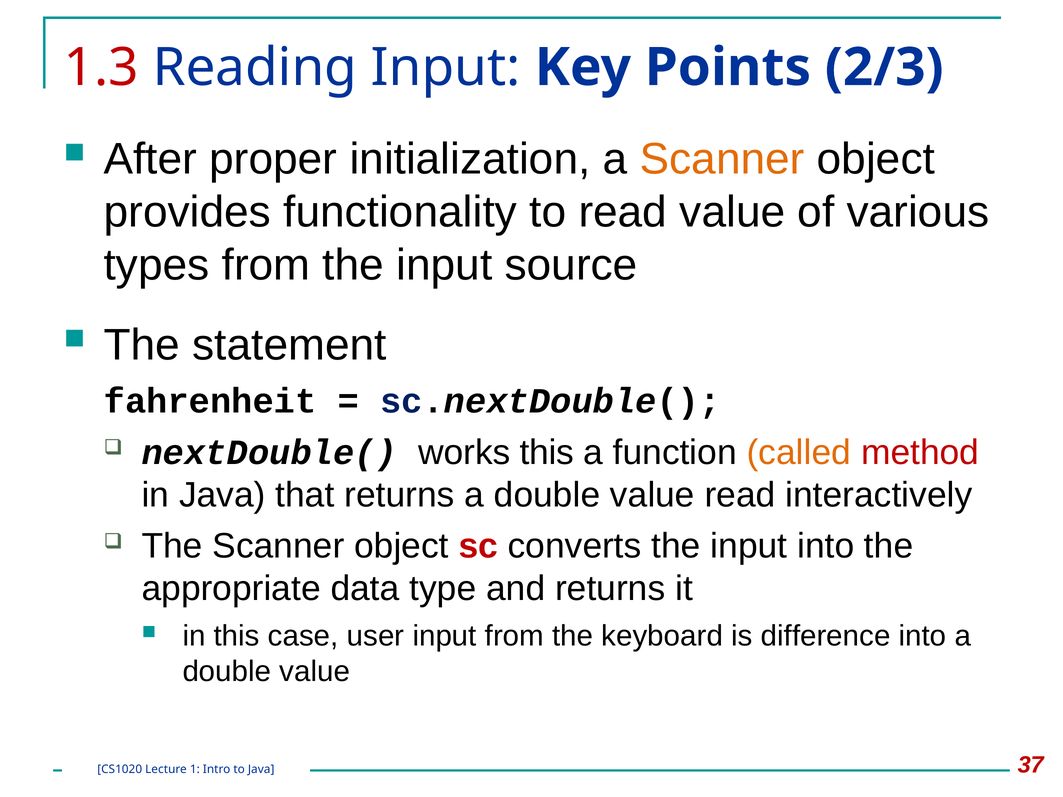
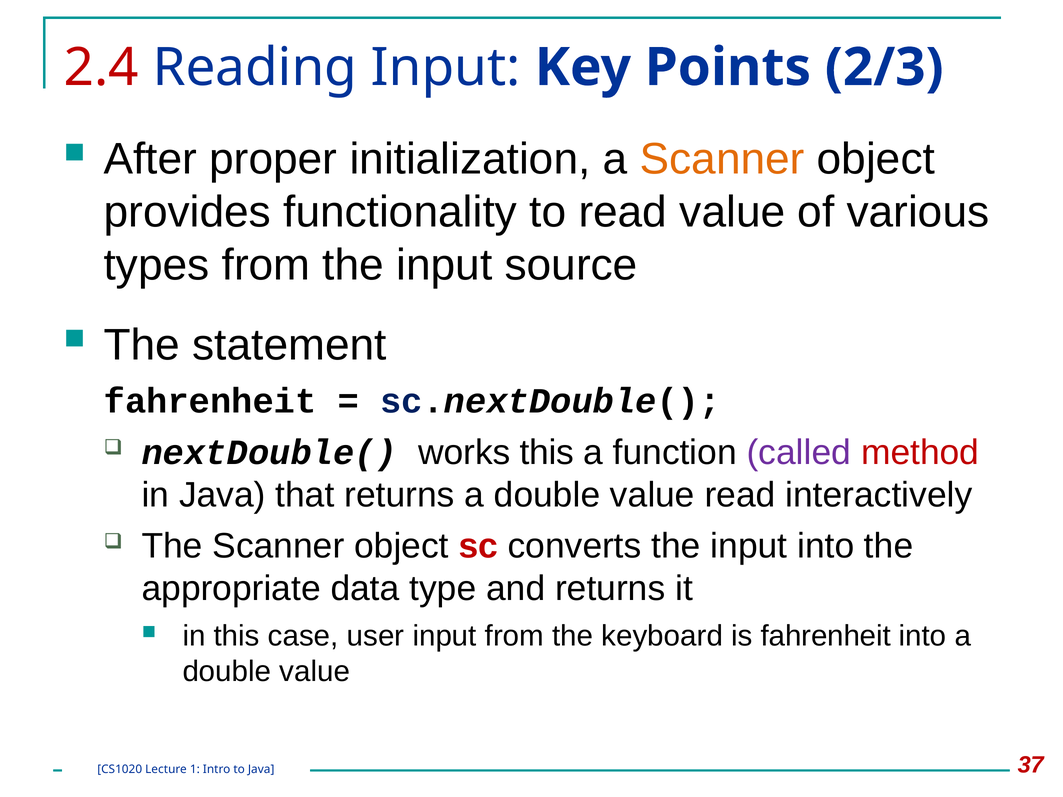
1.3: 1.3 -> 2.4
called colour: orange -> purple
is difference: difference -> fahrenheit
